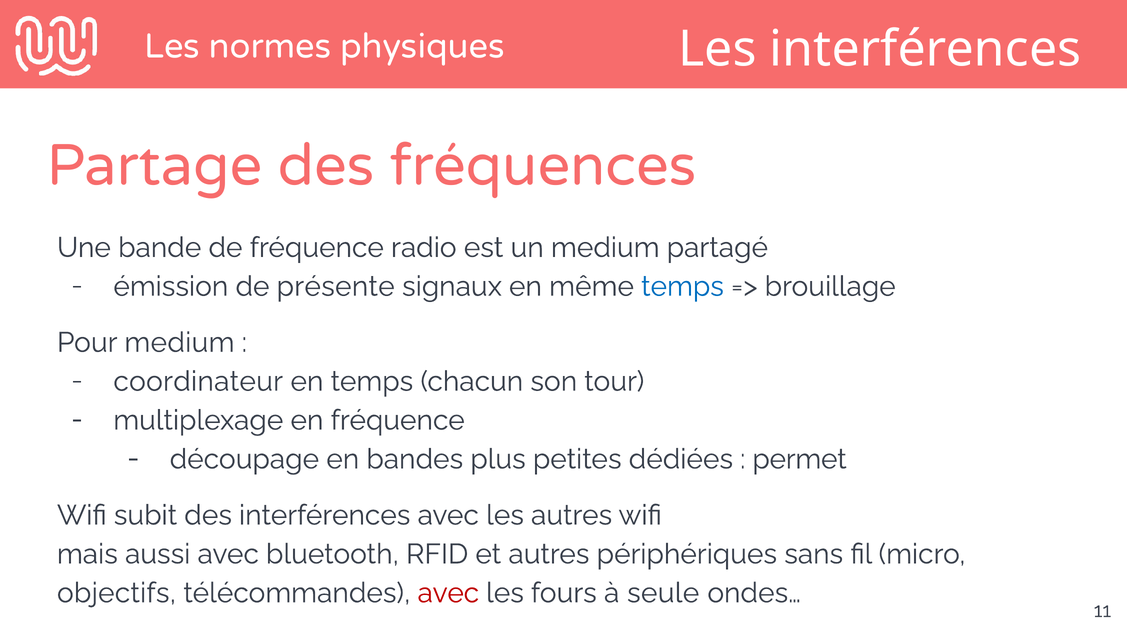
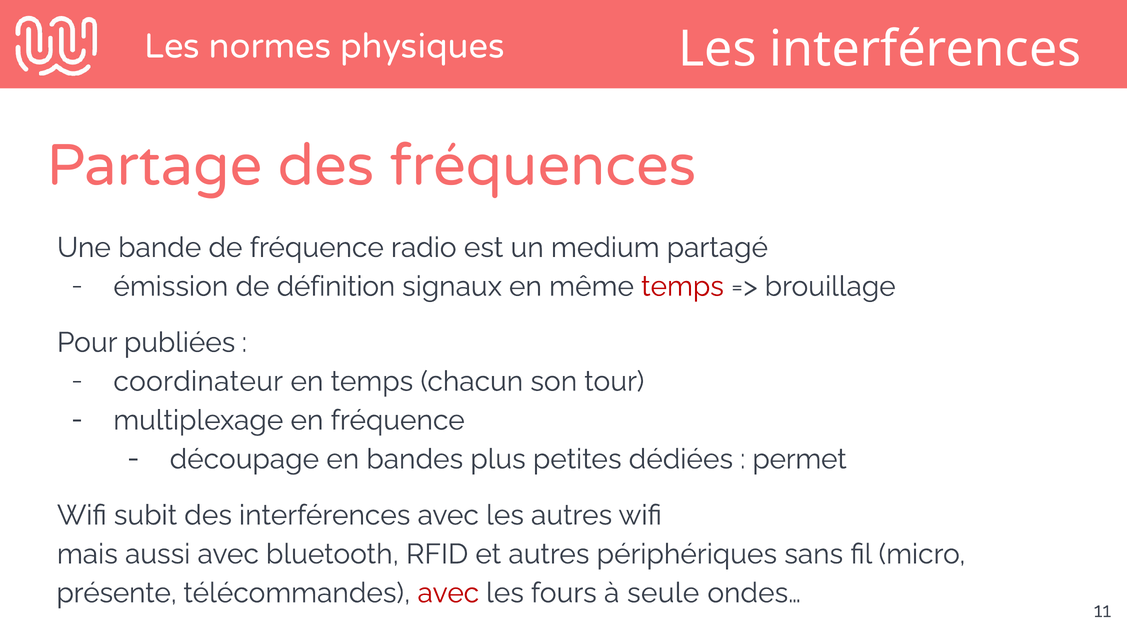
présente: présente -> définition
temps at (682, 286) colour: blue -> red
Pour medium: medium -> publiées
objectifs: objectifs -> présente
